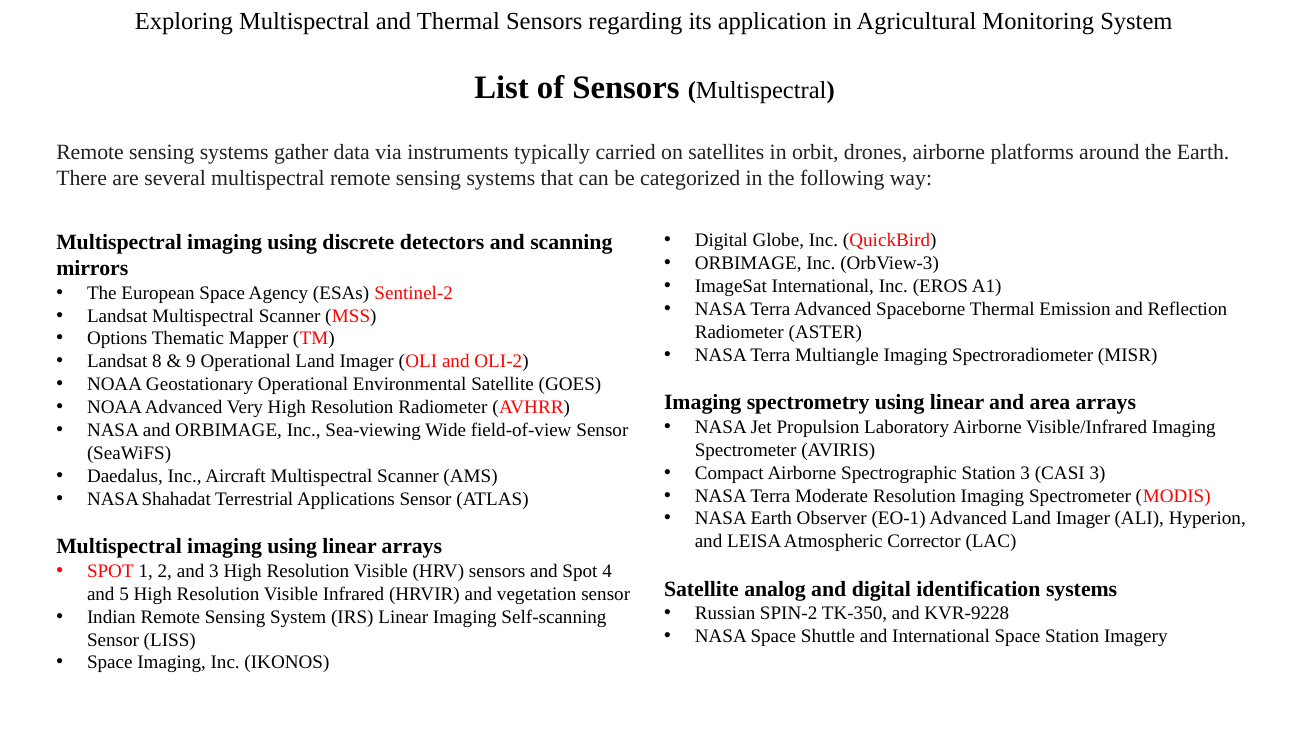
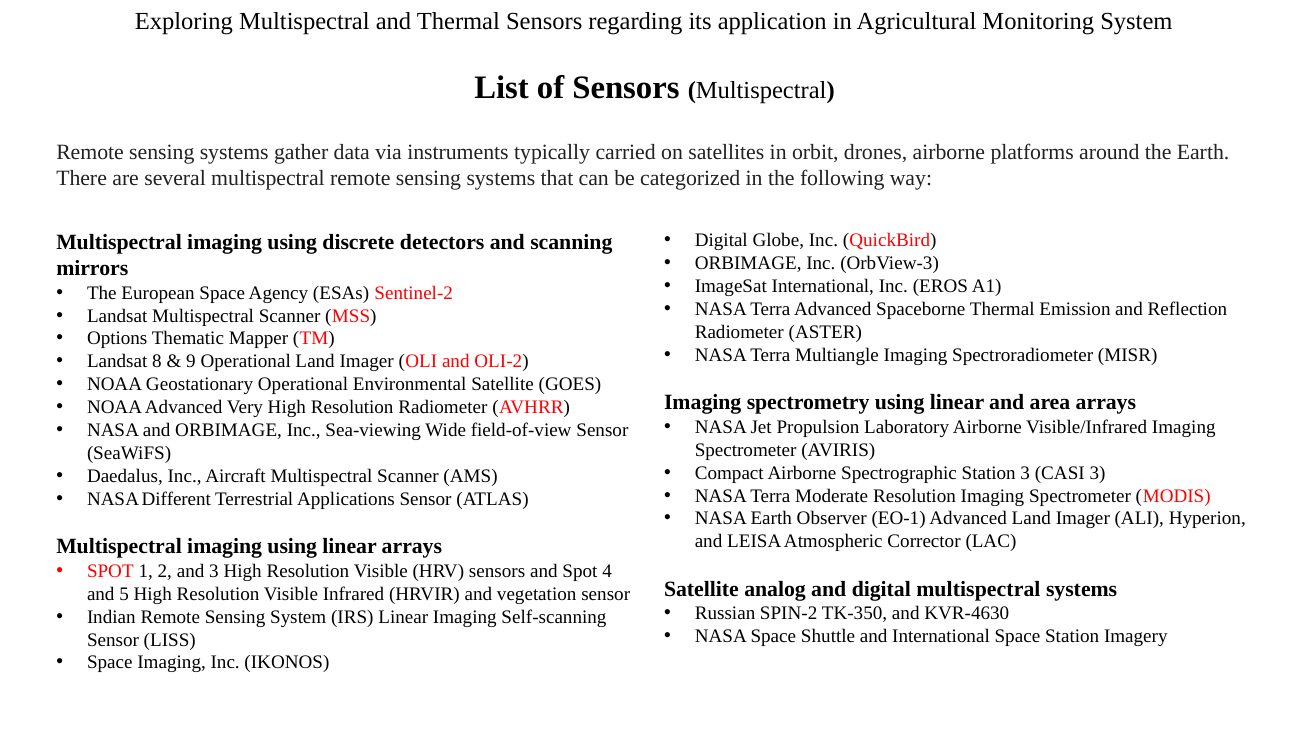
Shahadat: Shahadat -> Different
digital identification: identification -> multispectral
KVR-9228: KVR-9228 -> KVR-4630
